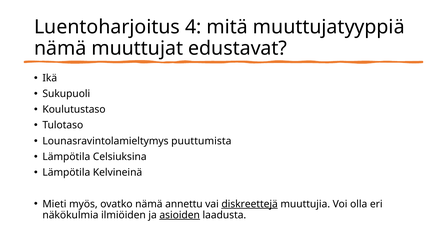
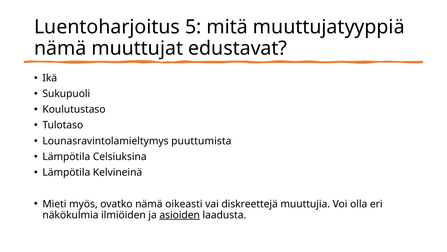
4: 4 -> 5
annettu: annettu -> oikeasti
diskreettejä underline: present -> none
